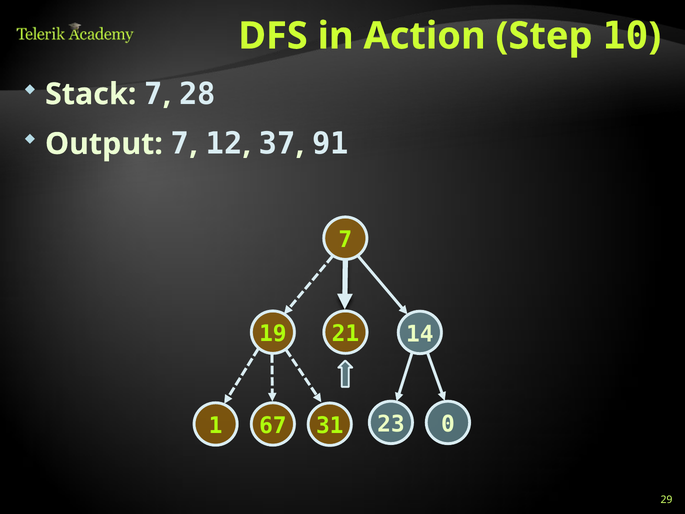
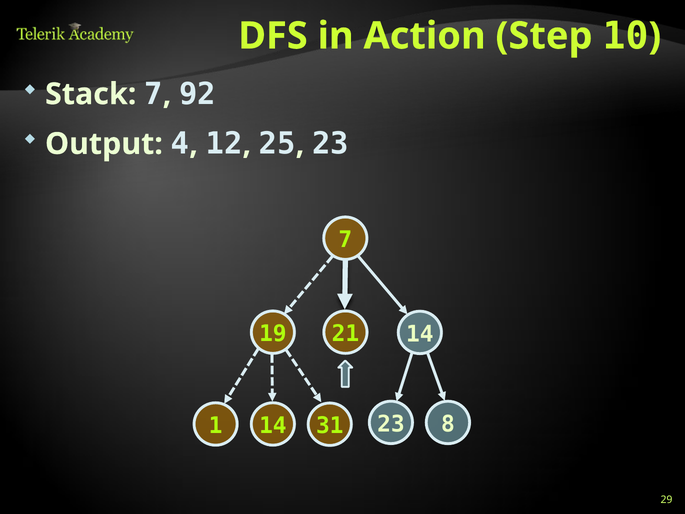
28: 28 -> 92
Output 7: 7 -> 4
37: 37 -> 25
91 at (331, 144): 91 -> 23
0: 0 -> 8
1 67: 67 -> 14
